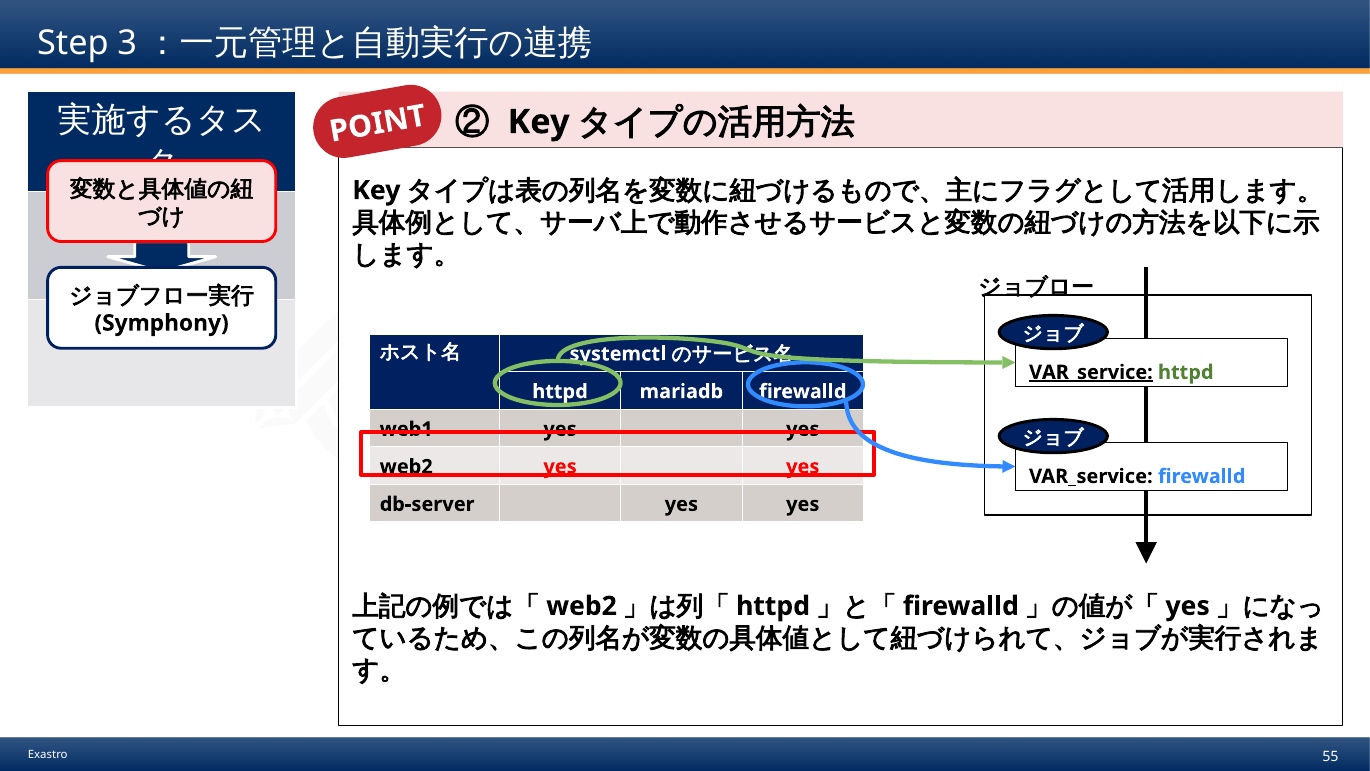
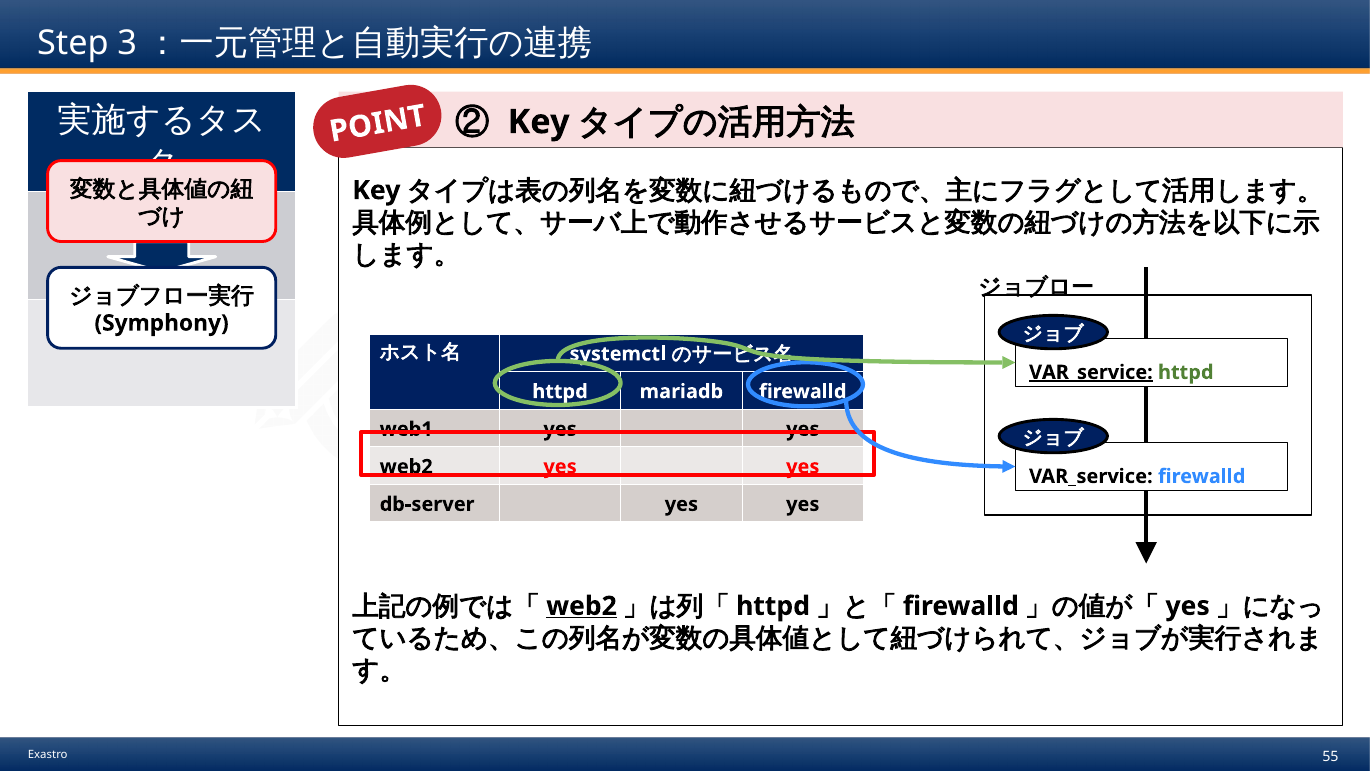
web2 at (582, 606) underline: none -> present
